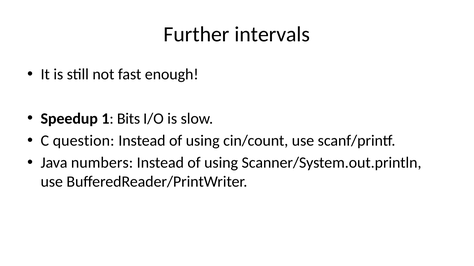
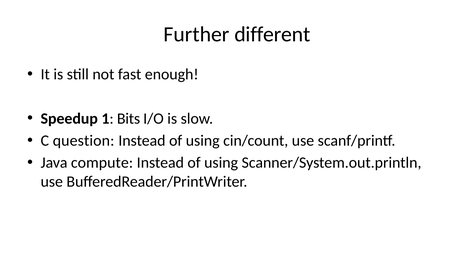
intervals: intervals -> different
numbers: numbers -> compute
